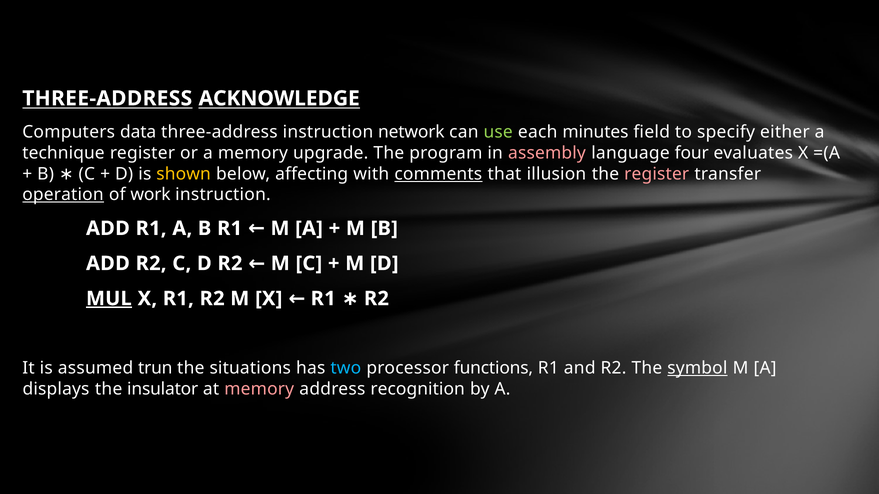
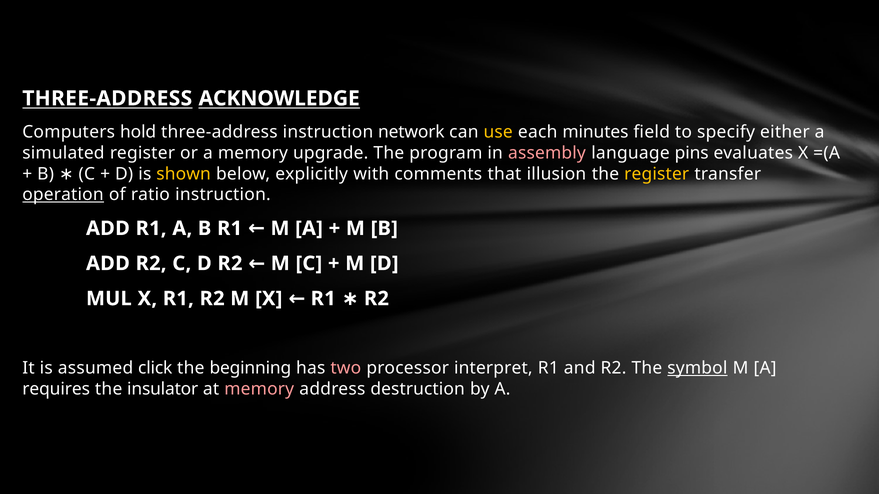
data: data -> hold
use colour: light green -> yellow
technique: technique -> simulated
four: four -> pins
affecting: affecting -> explicitly
comments underline: present -> none
register at (657, 174) colour: pink -> yellow
work: work -> ratio
MUL underline: present -> none
trun: trun -> click
situations: situations -> beginning
two colour: light blue -> pink
functions: functions -> interpret
displays: displays -> requires
recognition: recognition -> destruction
